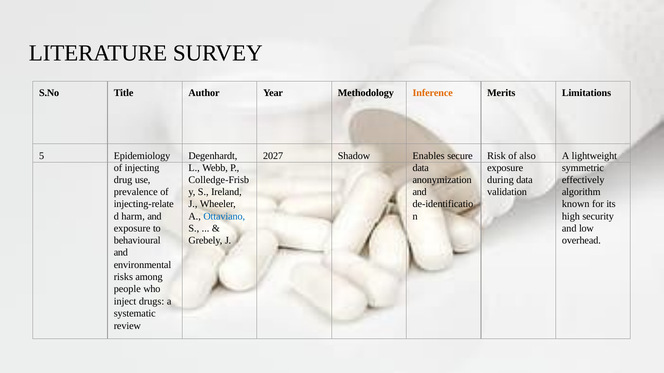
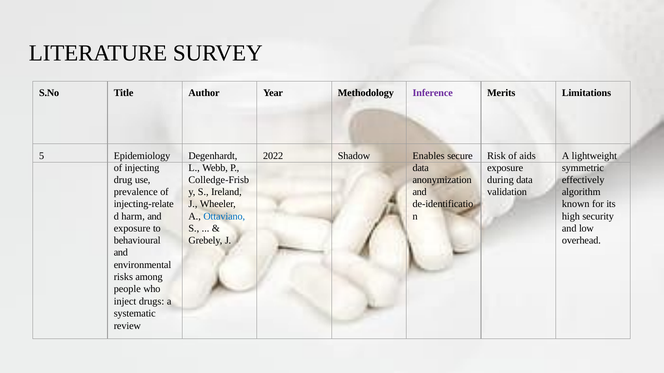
Inference colour: orange -> purple
2027: 2027 -> 2022
also: also -> aids
